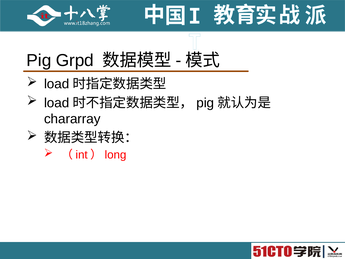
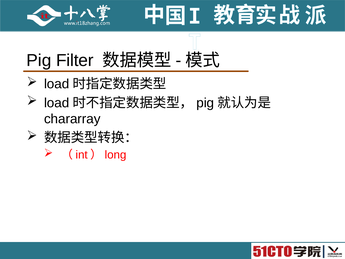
Grpd: Grpd -> Filter
